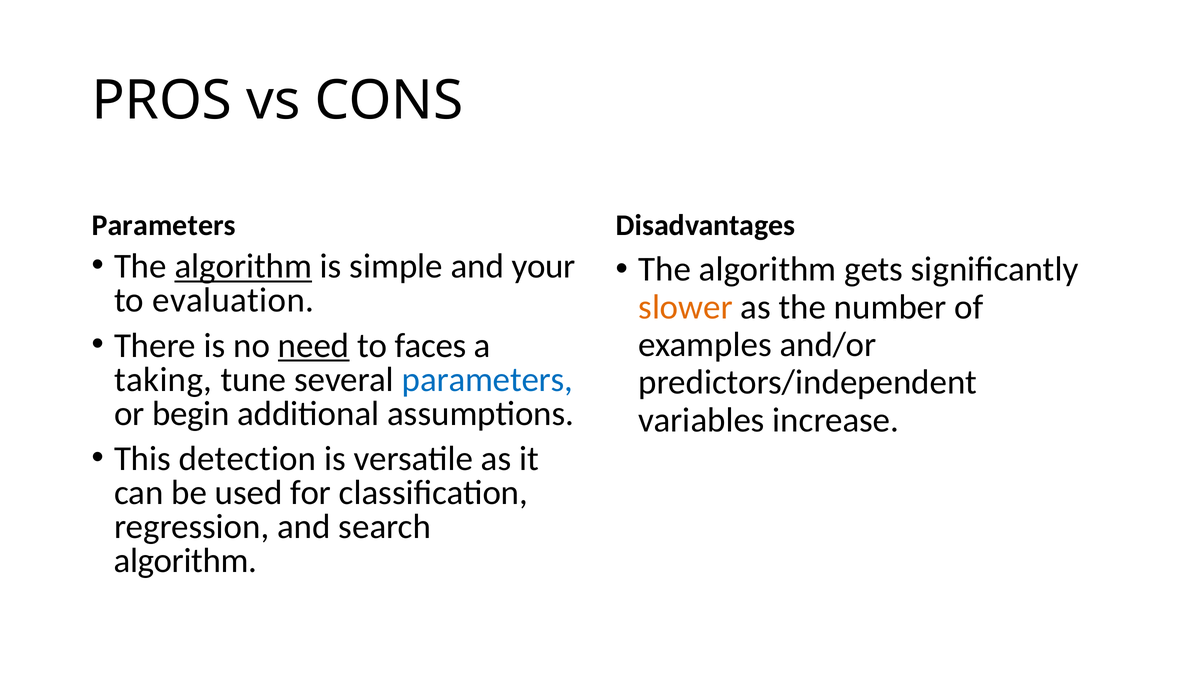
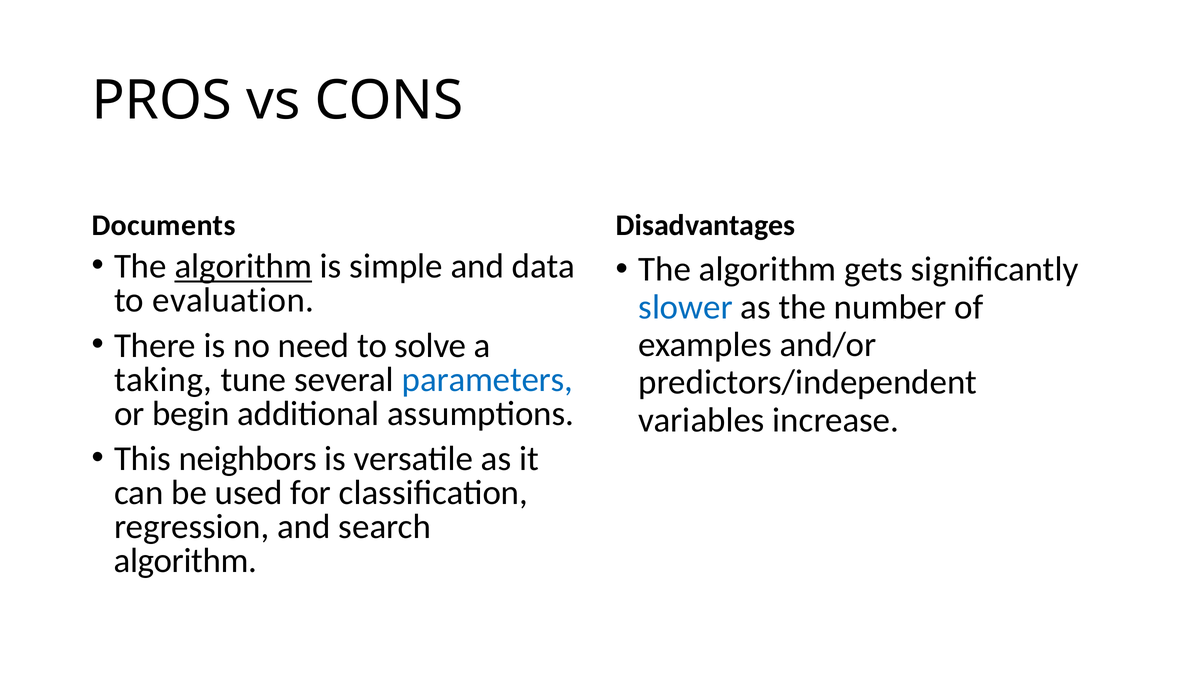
Parameters at (164, 226): Parameters -> Documents
your: your -> data
slower colour: orange -> blue
need underline: present -> none
faces: faces -> solve
detection: detection -> neighbors
